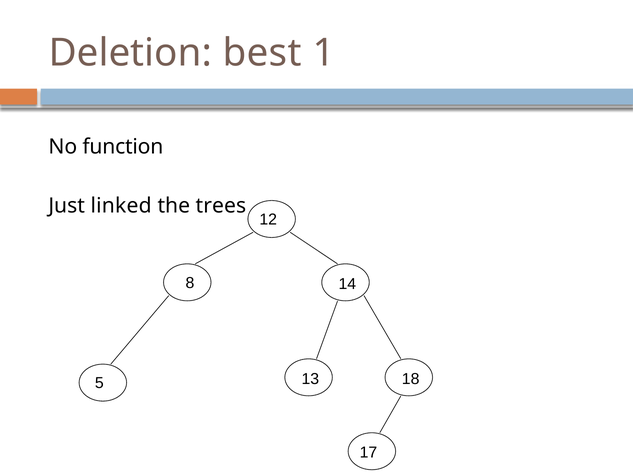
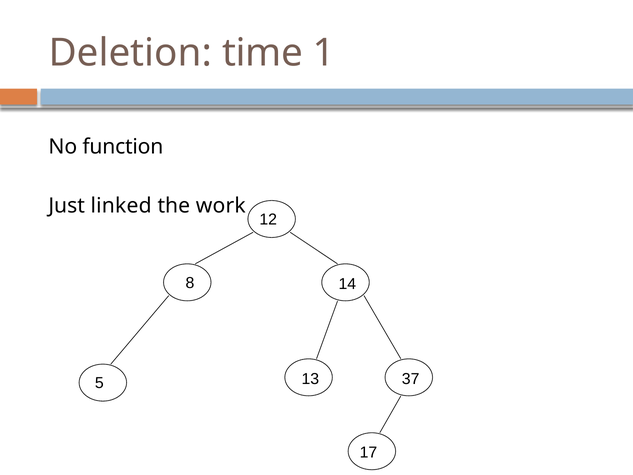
best: best -> time
trees: trees -> work
18: 18 -> 37
